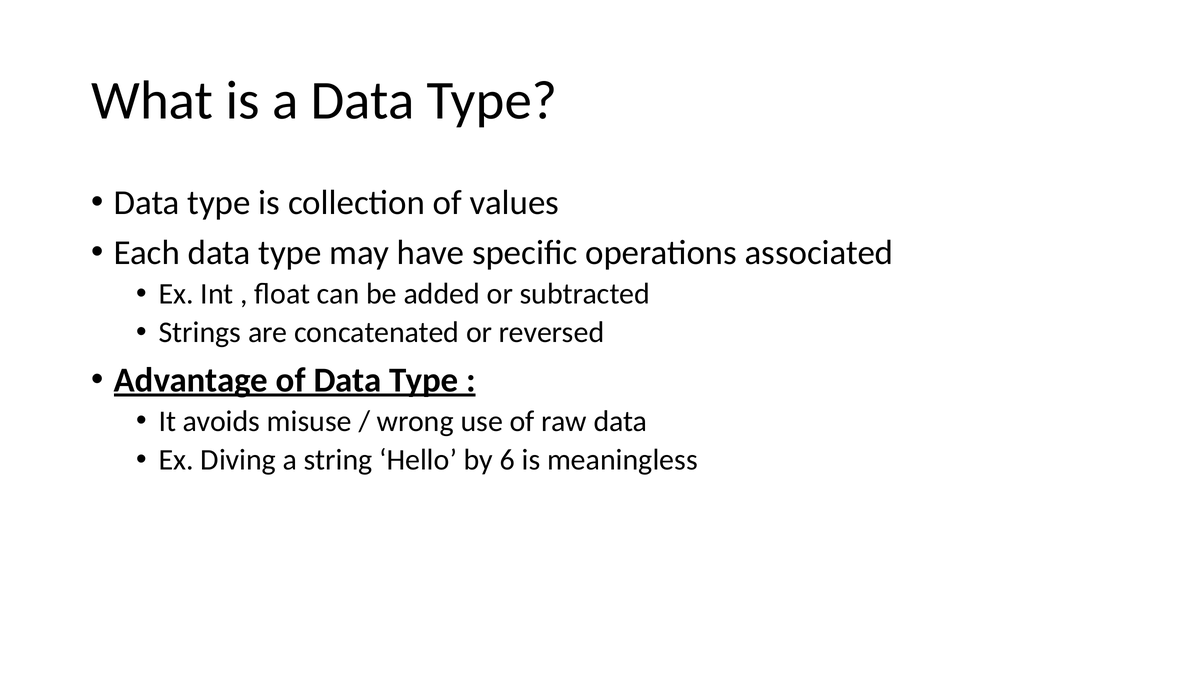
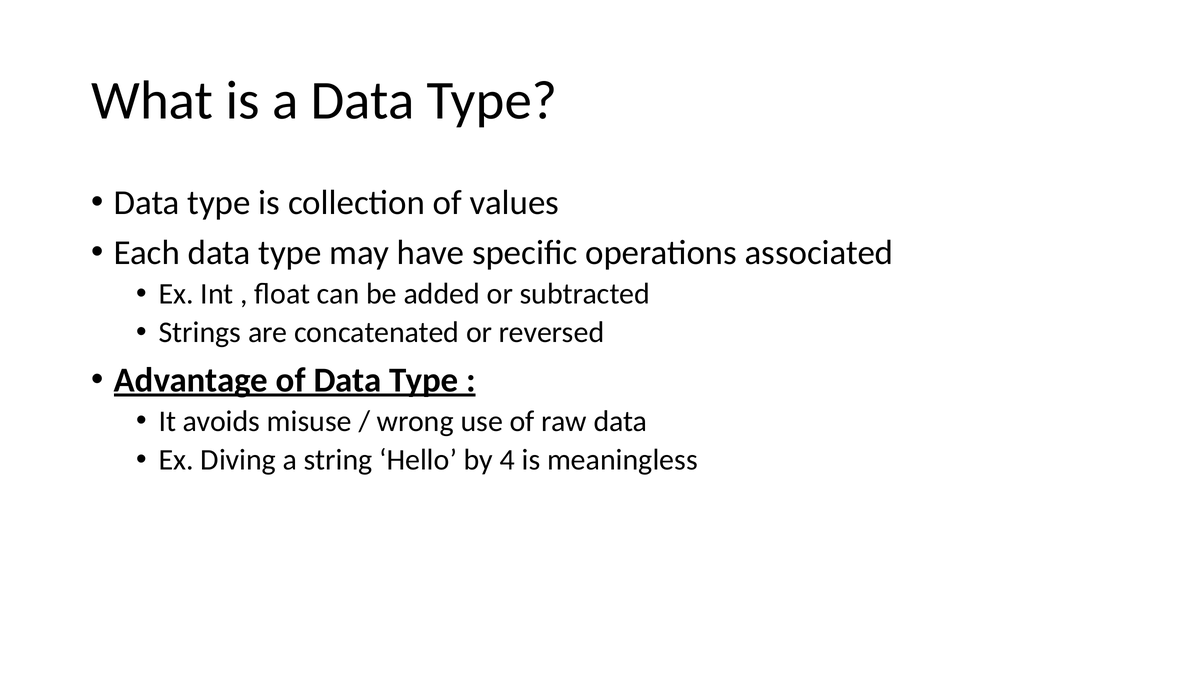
6: 6 -> 4
